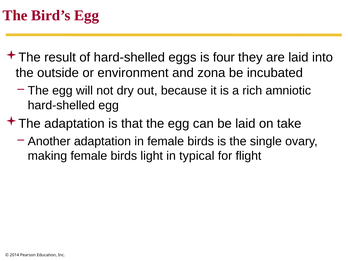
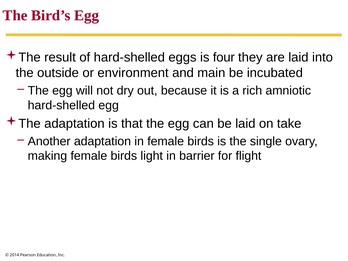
zona: zona -> main
typical: typical -> barrier
